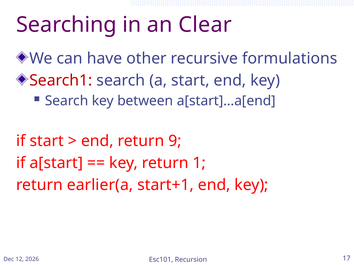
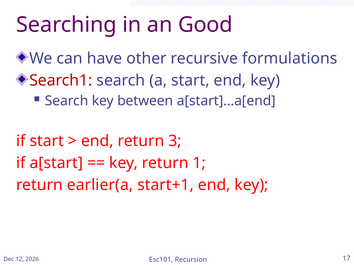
Clear: Clear -> Good
9: 9 -> 3
